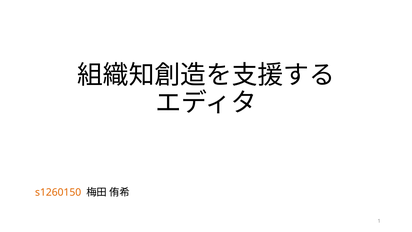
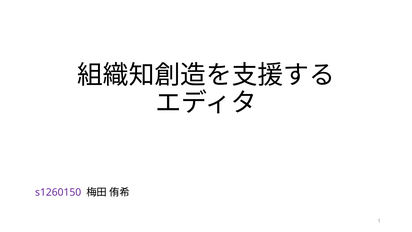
s1260150 colour: orange -> purple
